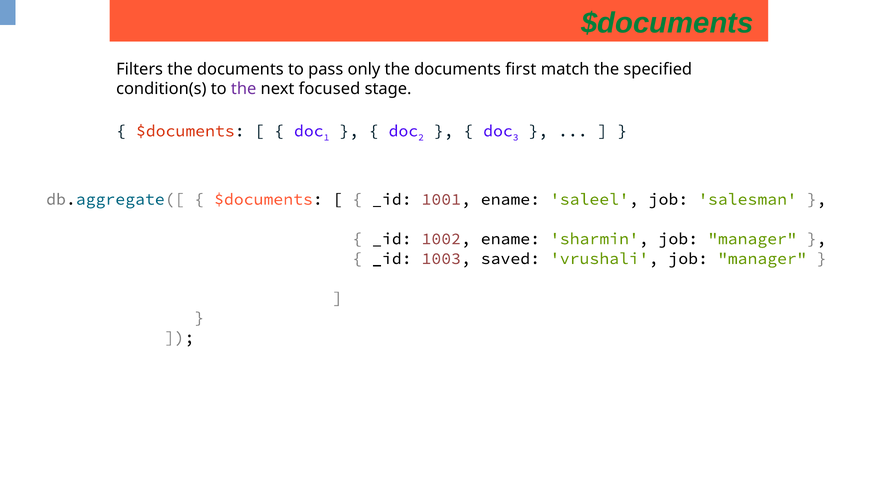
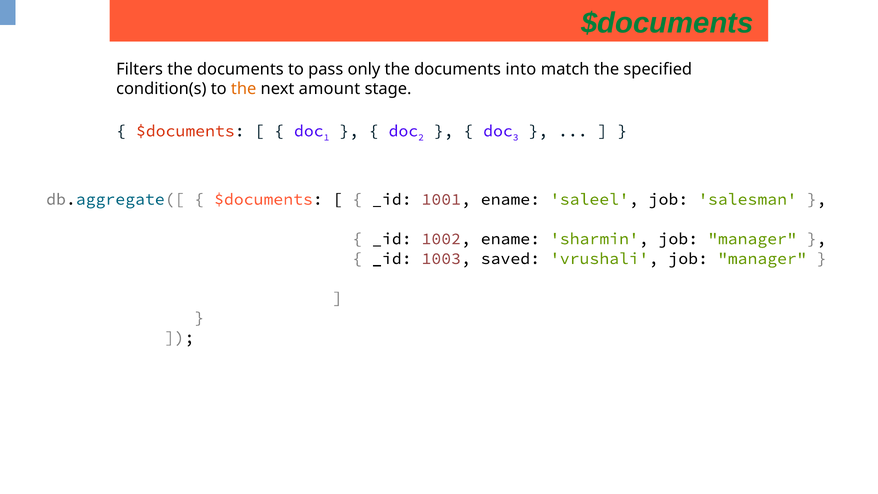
first: first -> into
the at (244, 89) colour: purple -> orange
focused: focused -> amount
